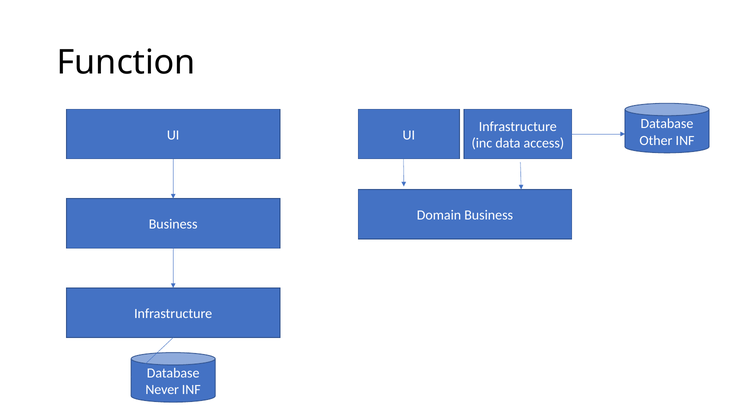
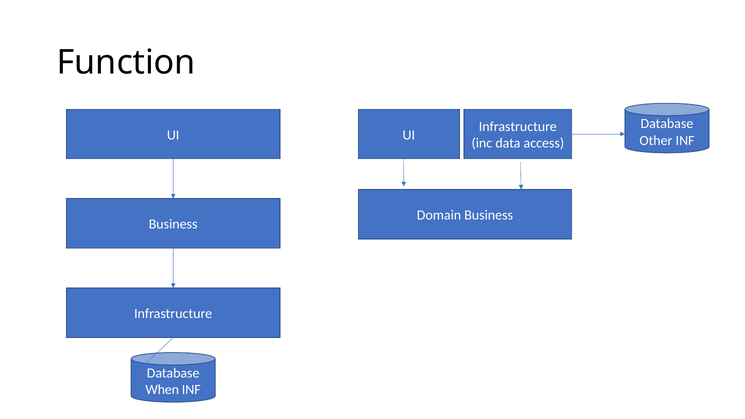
Never: Never -> When
